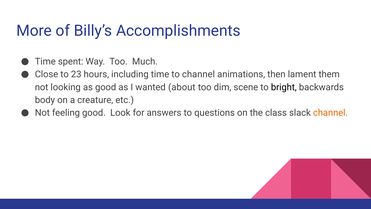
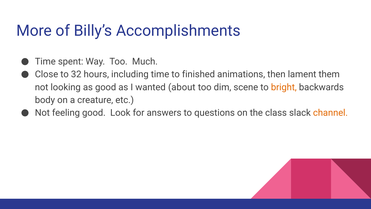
23: 23 -> 32
to channel: channel -> finished
bright colour: black -> orange
